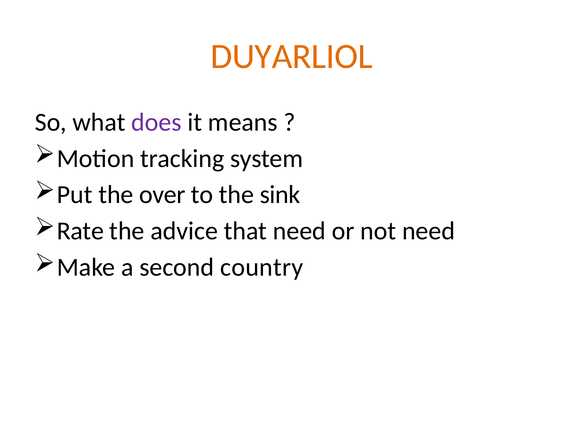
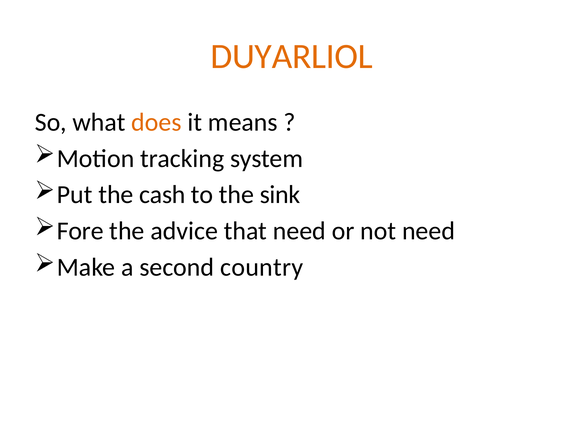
does colour: purple -> orange
over: over -> cash
Rate: Rate -> Fore
